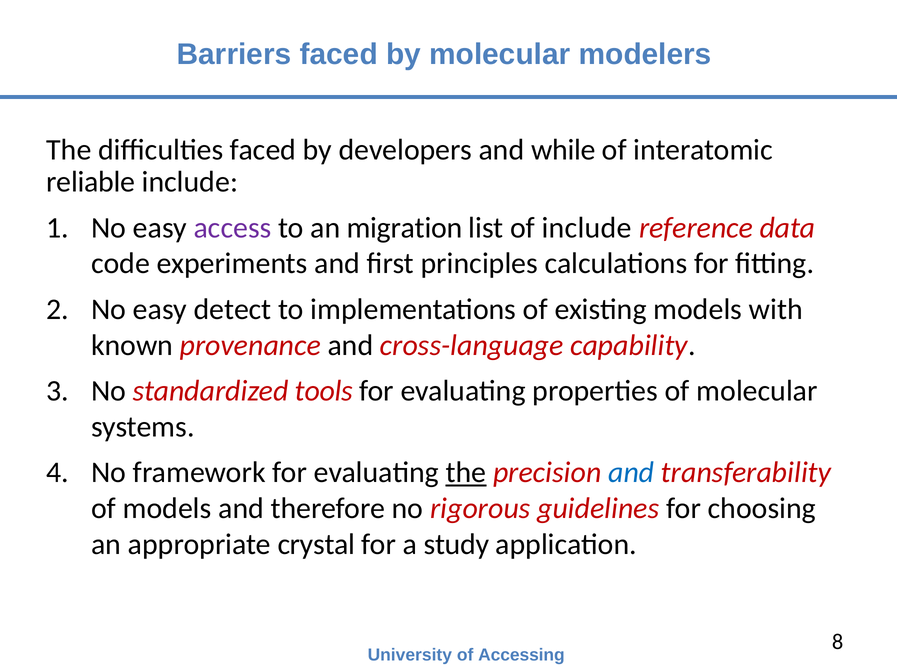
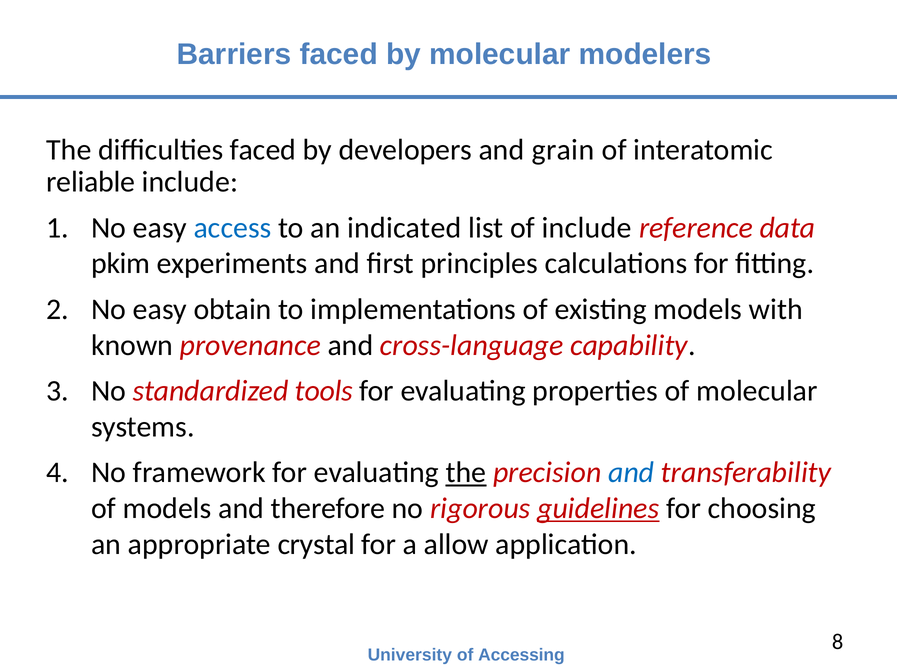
while: while -> grain
access colour: purple -> blue
migration: migration -> indicated
code: code -> pkim
detect: detect -> obtain
guidelines underline: none -> present
study: study -> allow
